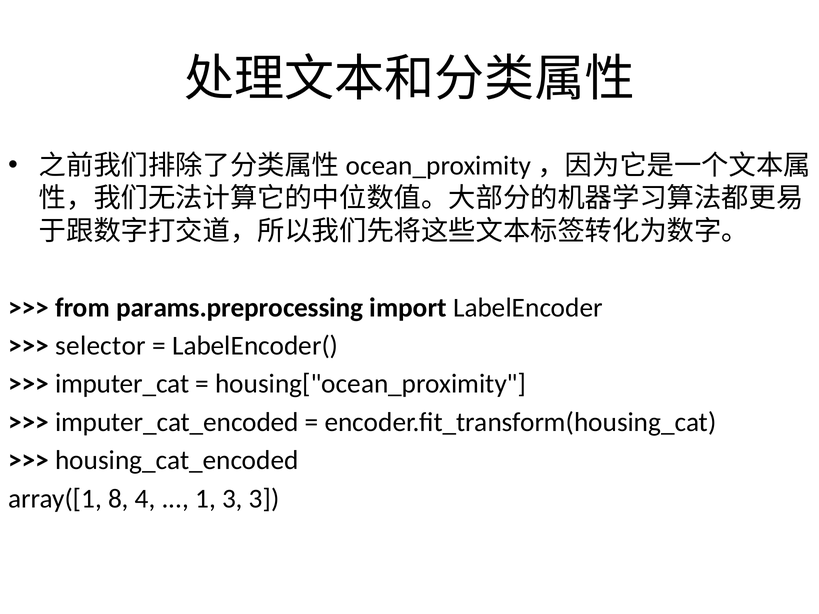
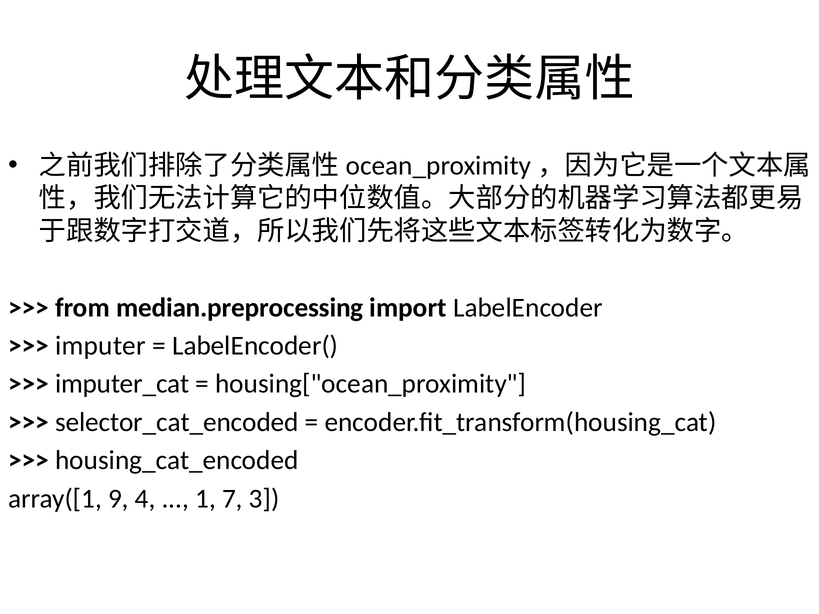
params.preprocessing: params.preprocessing -> median.preprocessing
selector: selector -> imputer
imputer_cat_encoded: imputer_cat_encoded -> selector_cat_encoded
8: 8 -> 9
1 3: 3 -> 7
